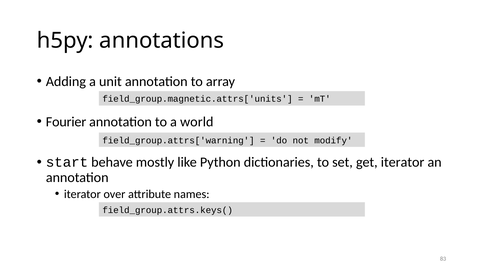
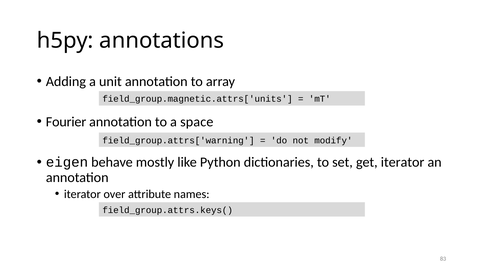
world: world -> space
start: start -> eigen
